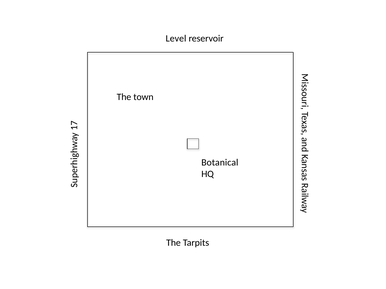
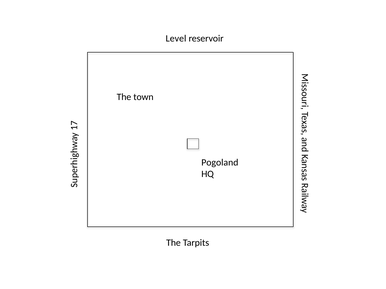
Botanical: Botanical -> Pogoland
